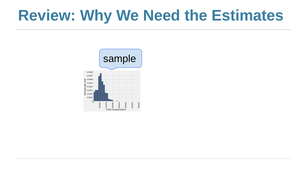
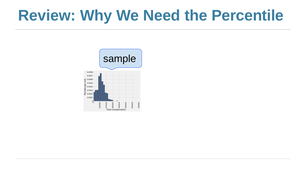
Estimates: Estimates -> Percentile
